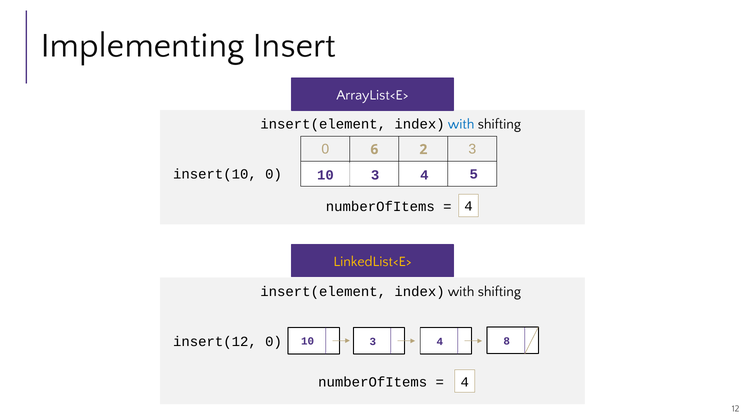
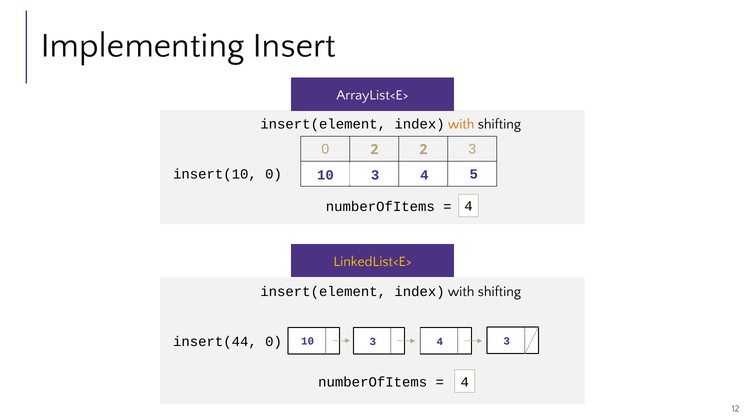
with at (461, 124) colour: blue -> orange
0 6: 6 -> 2
insert(12: insert(12 -> insert(44
3 4 8: 8 -> 3
